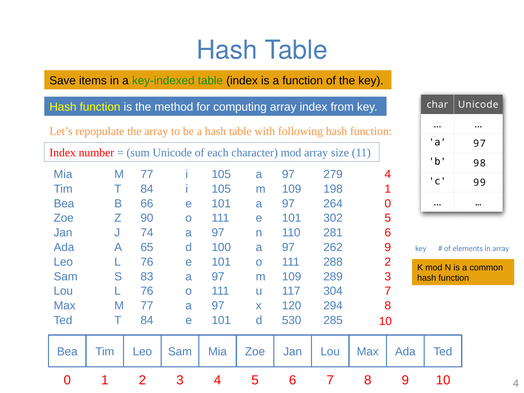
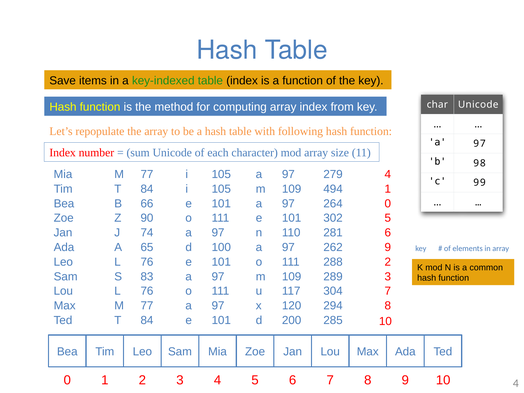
198: 198 -> 494
530: 530 -> 200
